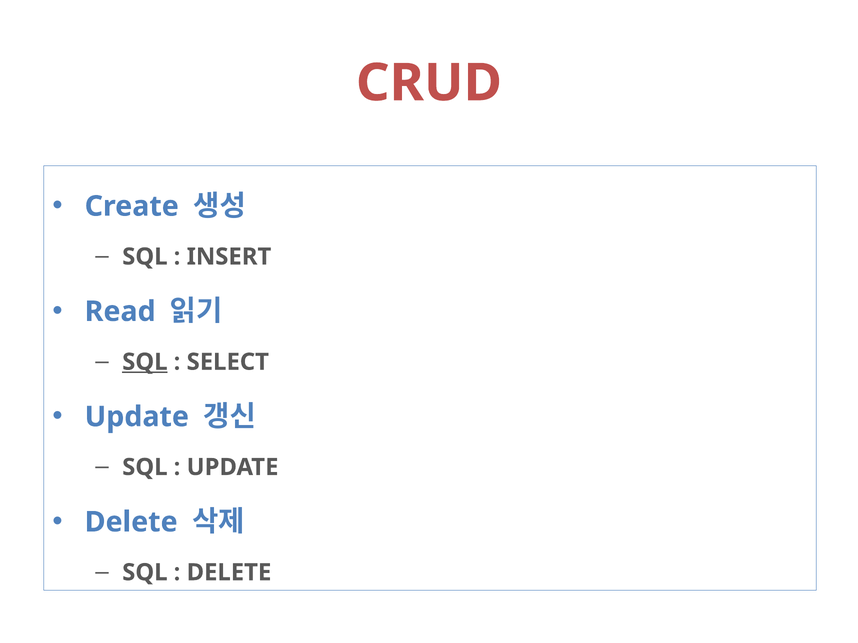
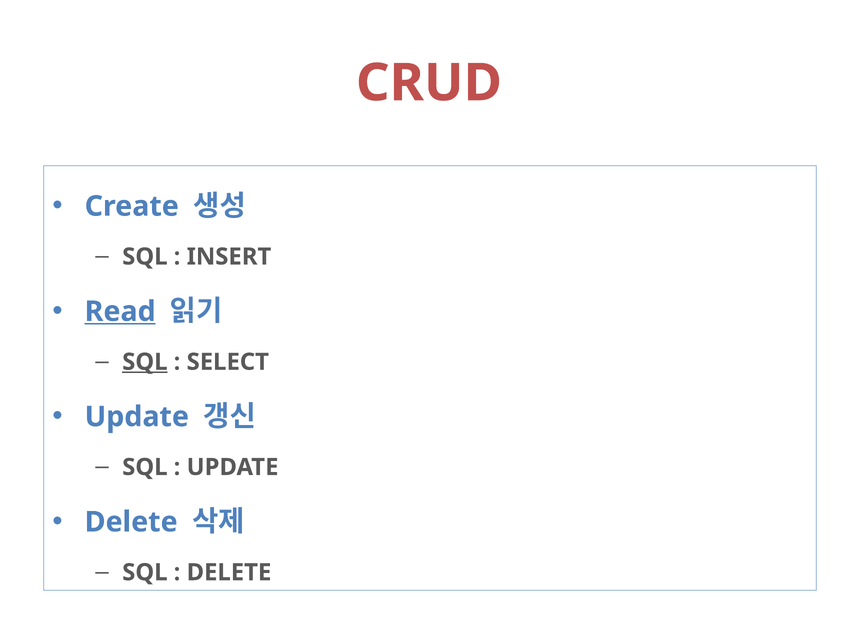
Read underline: none -> present
